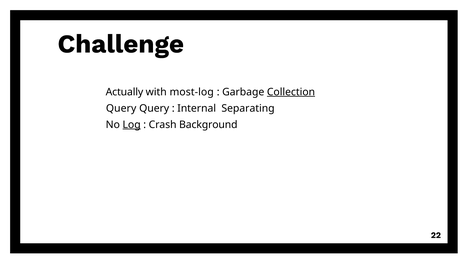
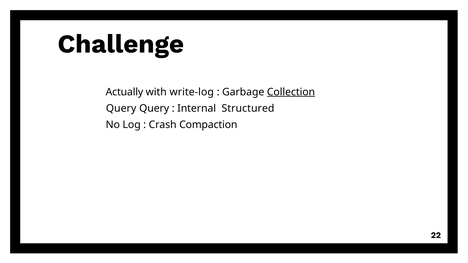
most-log: most-log -> write-log
Separating: Separating -> Structured
Log underline: present -> none
Background: Background -> Compaction
